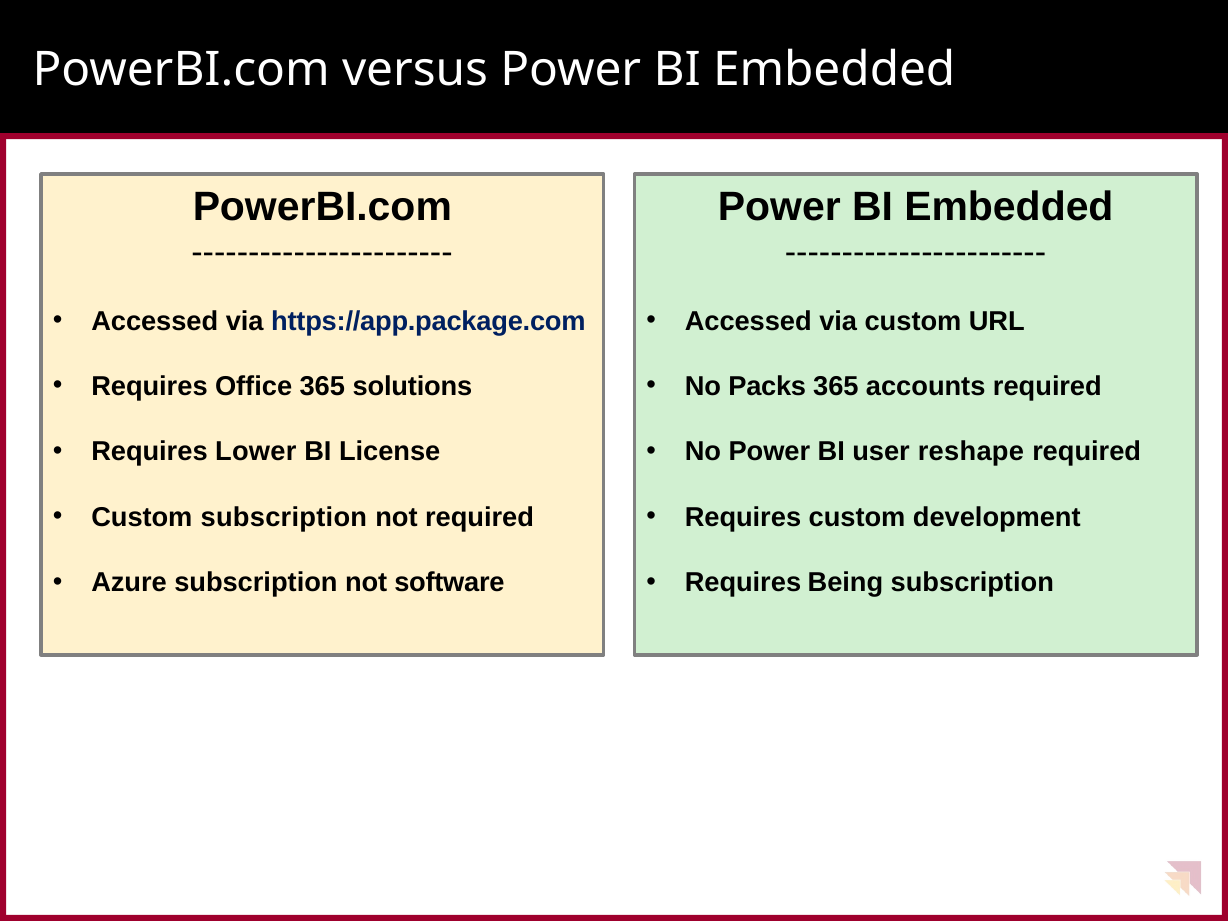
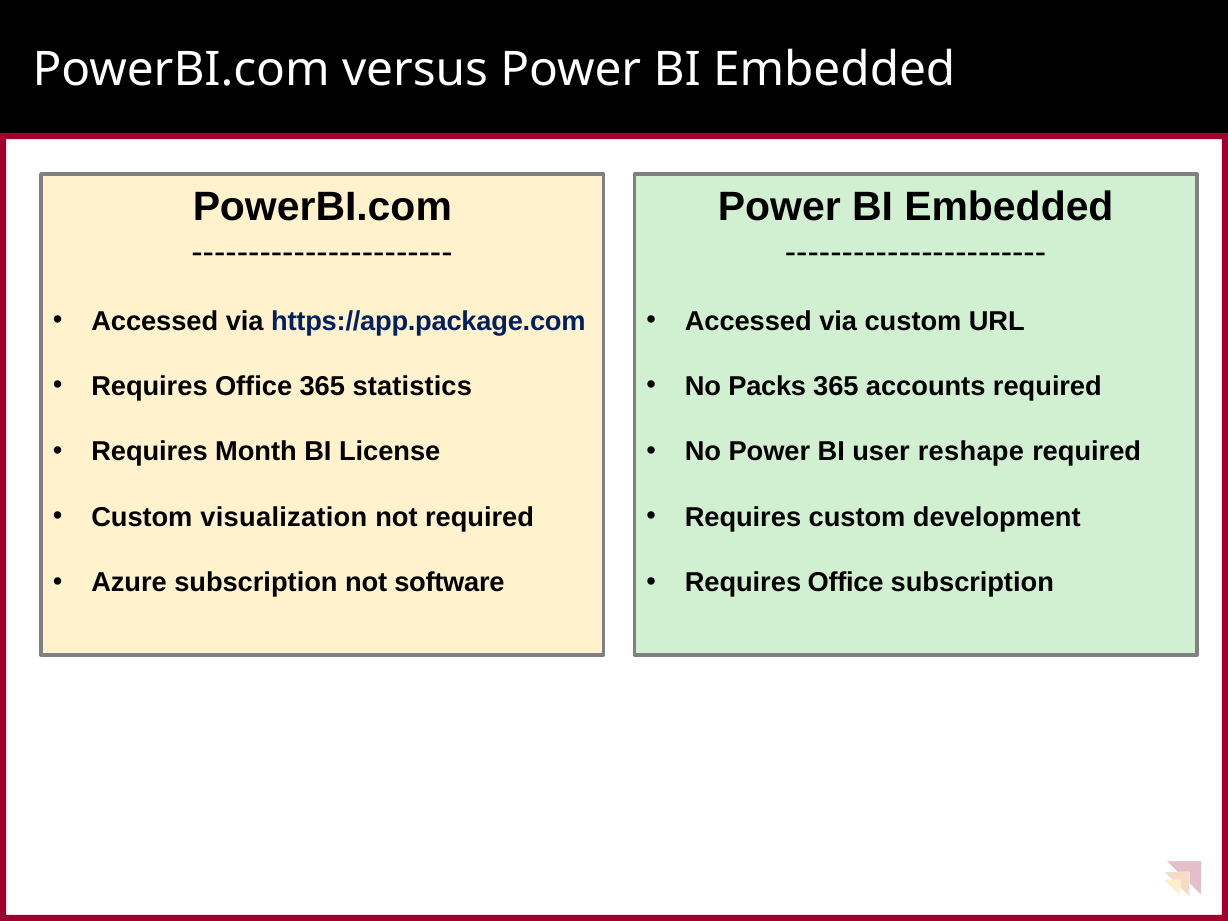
solutions: solutions -> statistics
Lower: Lower -> Month
Custom subscription: subscription -> visualization
Being at (845, 583): Being -> Office
